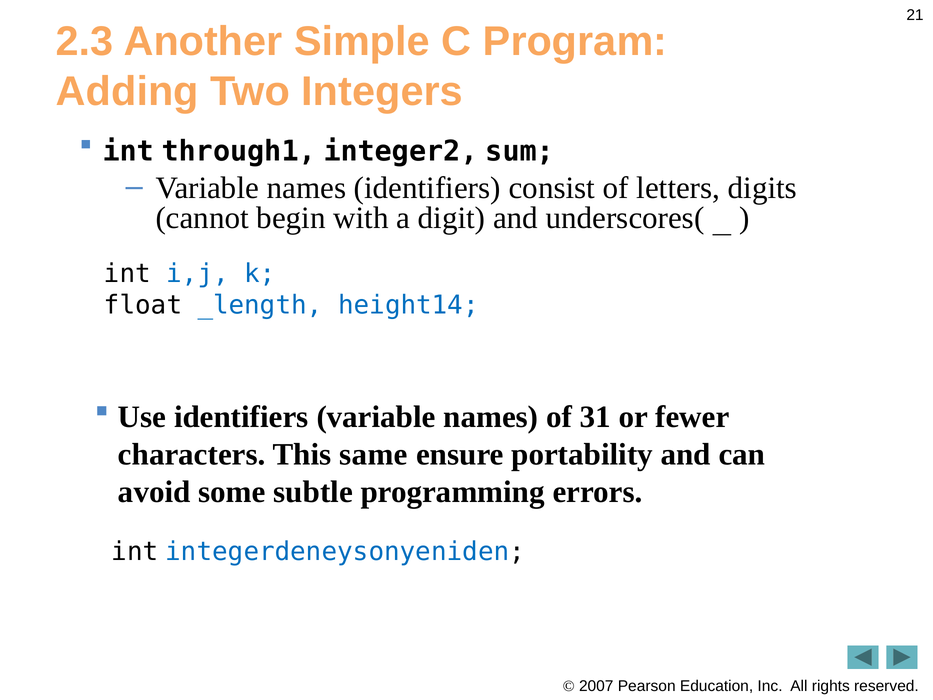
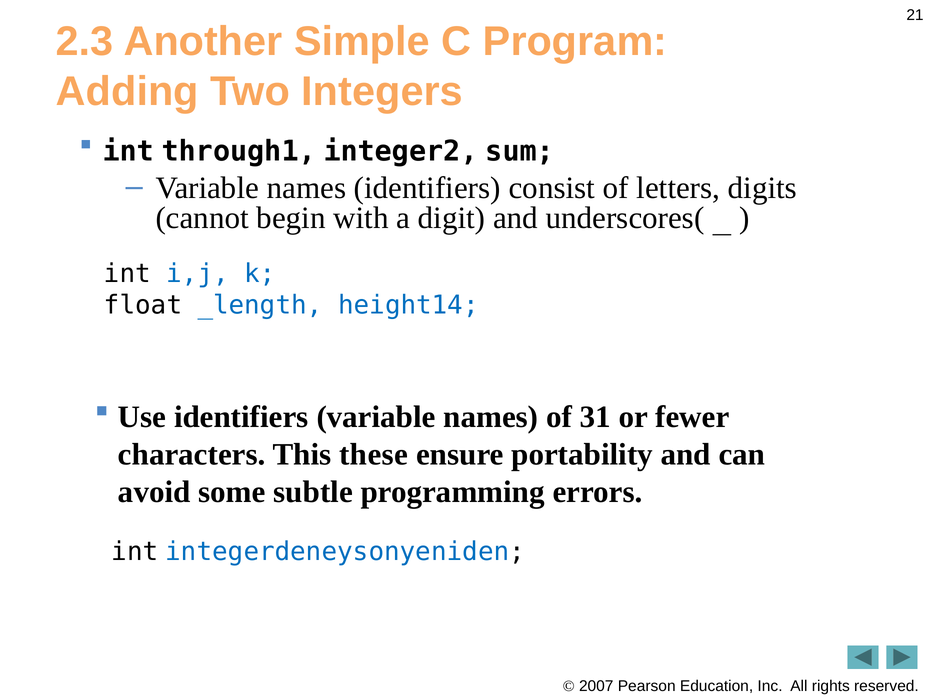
same: same -> these
